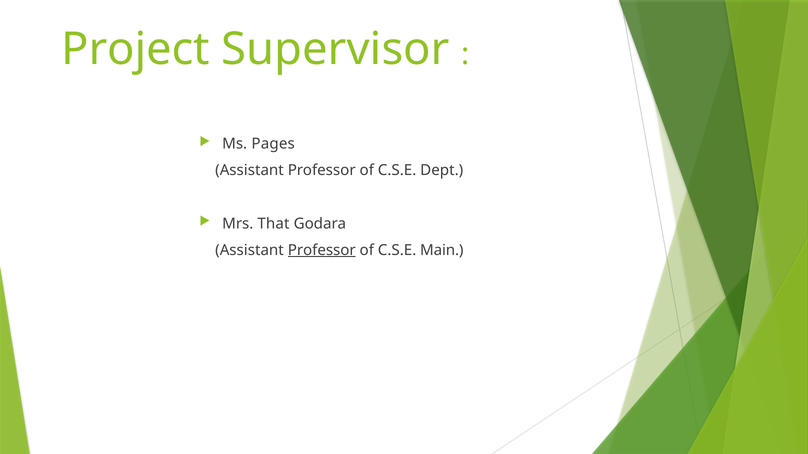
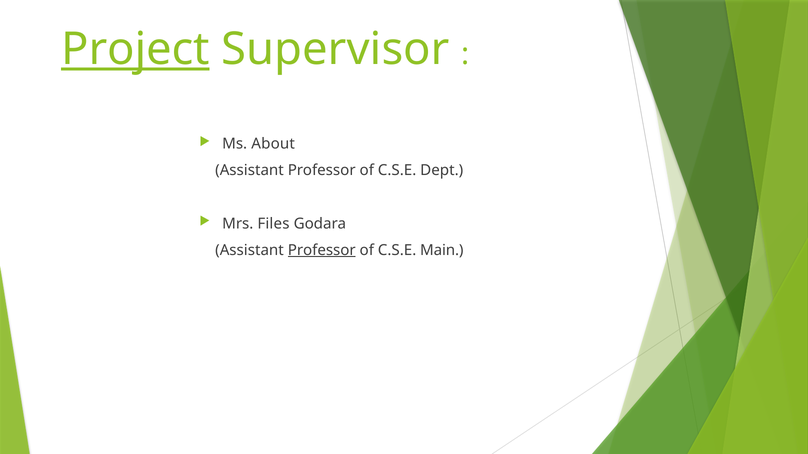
Project underline: none -> present
Pages: Pages -> About
That: That -> Files
